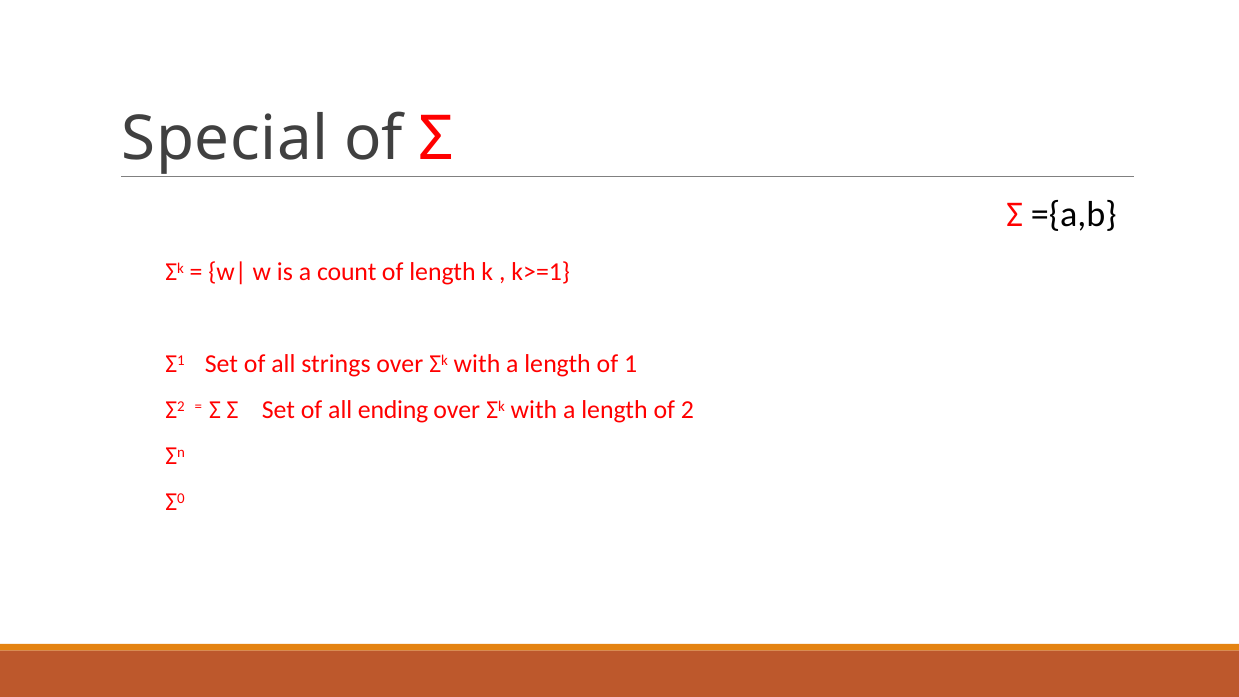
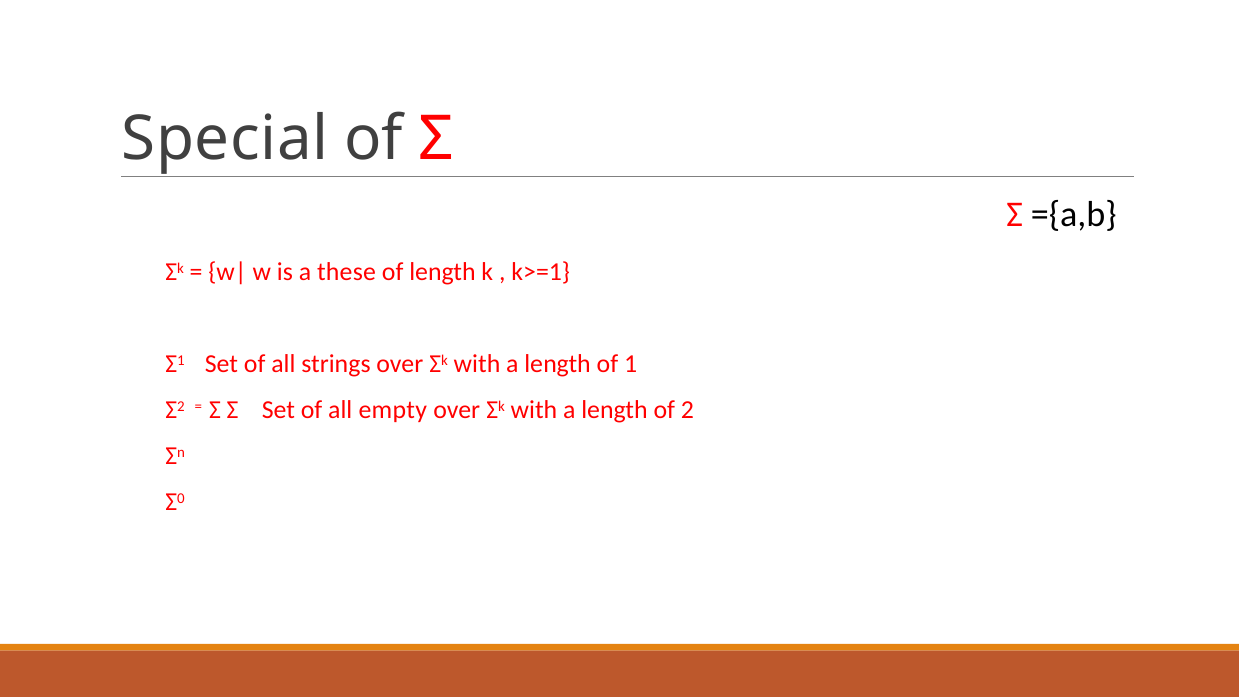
count: count -> these
ending: ending -> empty
